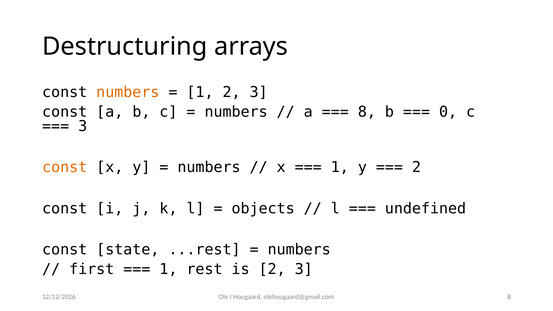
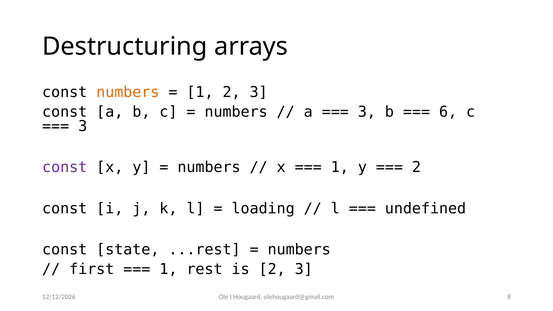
8 at (367, 112): 8 -> 3
0: 0 -> 6
const at (65, 167) colour: orange -> purple
objects: objects -> loading
